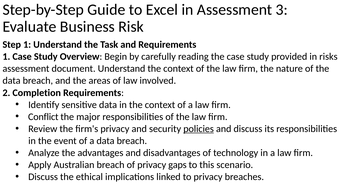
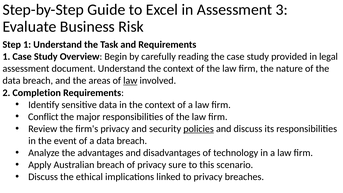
risks: risks -> legal
law at (130, 81) underline: none -> present
gaps: gaps -> sure
